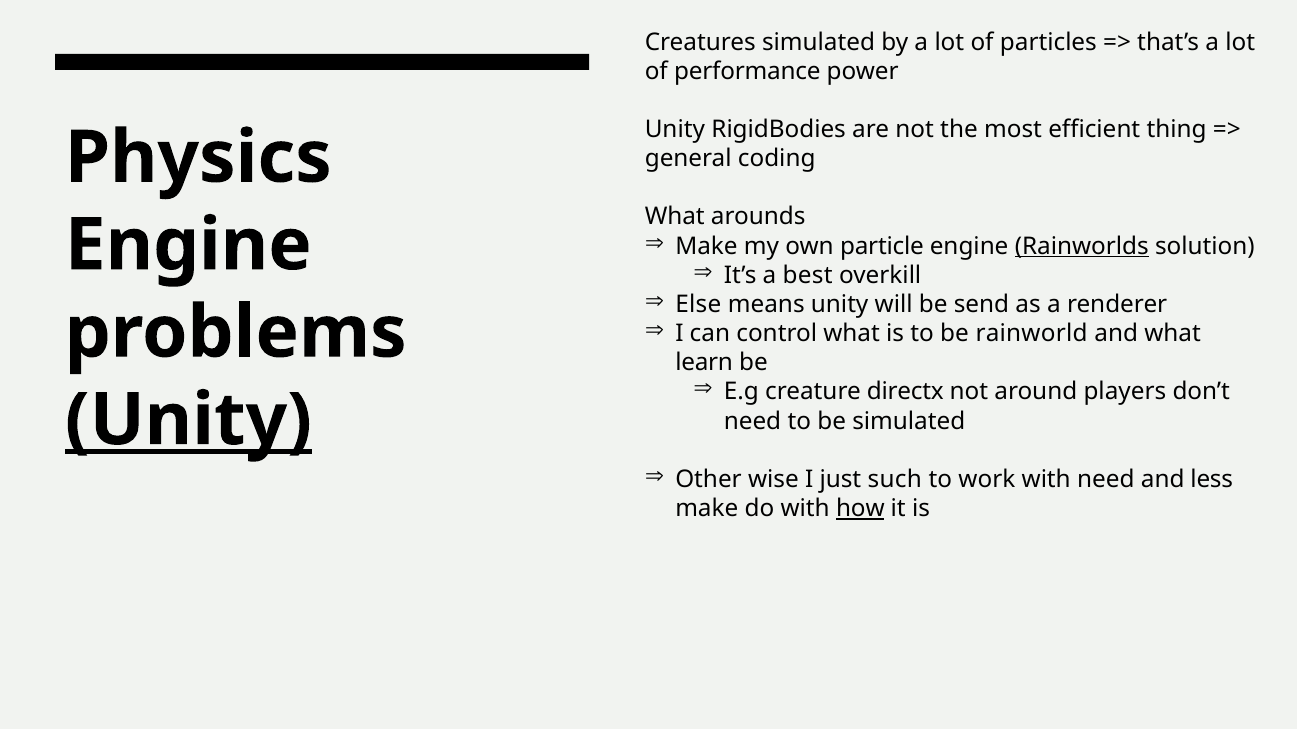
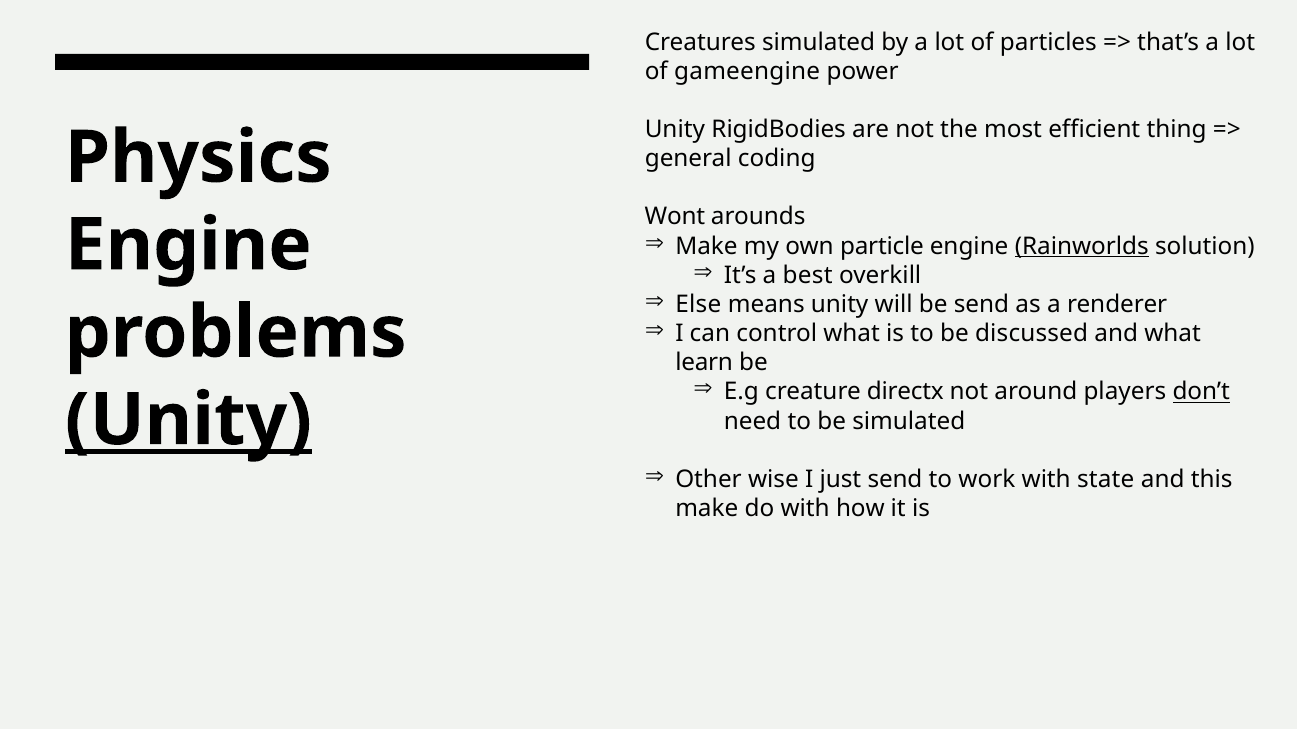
performance: performance -> gameengine
What at (675, 217): What -> Wont
rainworld: rainworld -> discussed
don’t underline: none -> present
just such: such -> send
with need: need -> state
less: less -> this
how underline: present -> none
